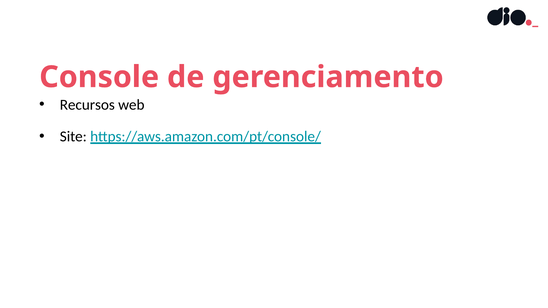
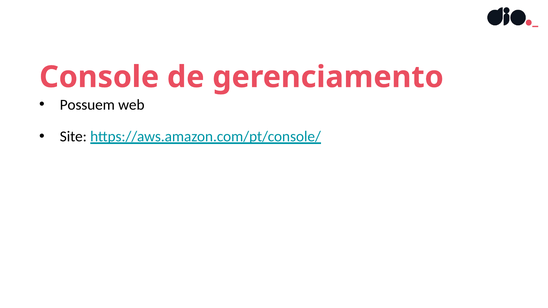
Recursos: Recursos -> Possuem
